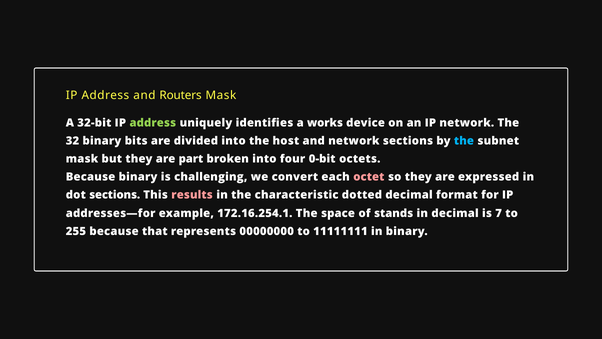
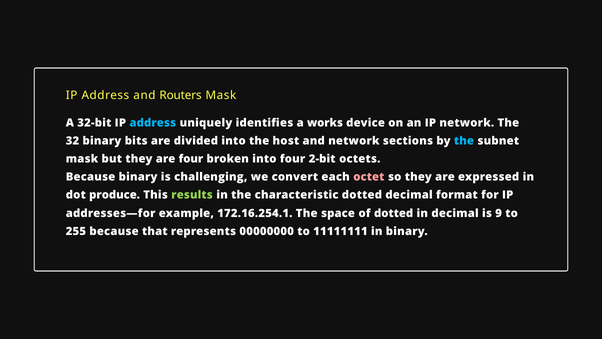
address at (153, 123) colour: light green -> light blue
are part: part -> four
0-bit: 0-bit -> 2-bit
dot sections: sections -> produce
results colour: pink -> light green
of stands: stands -> dotted
7: 7 -> 9
